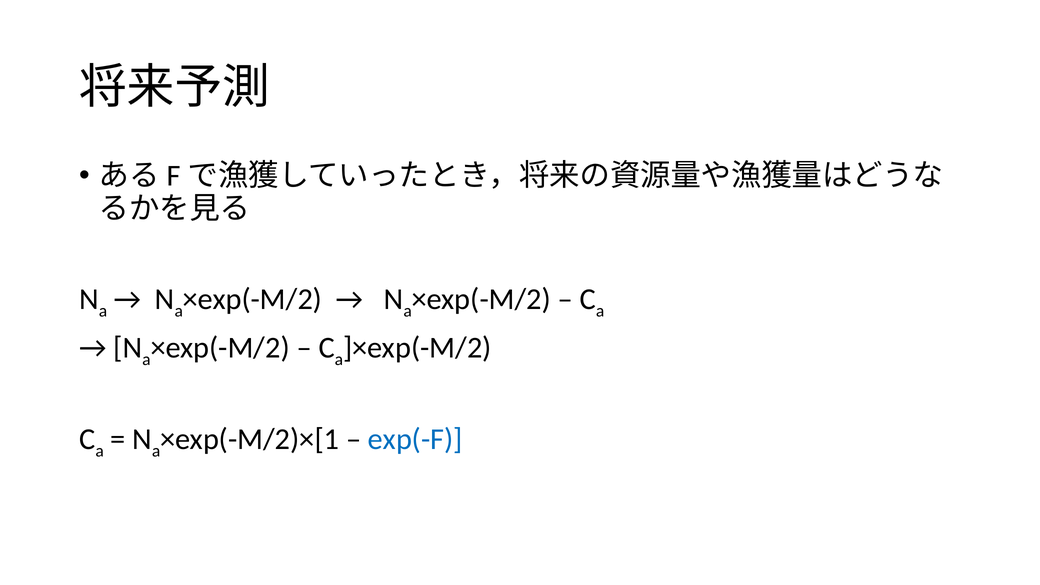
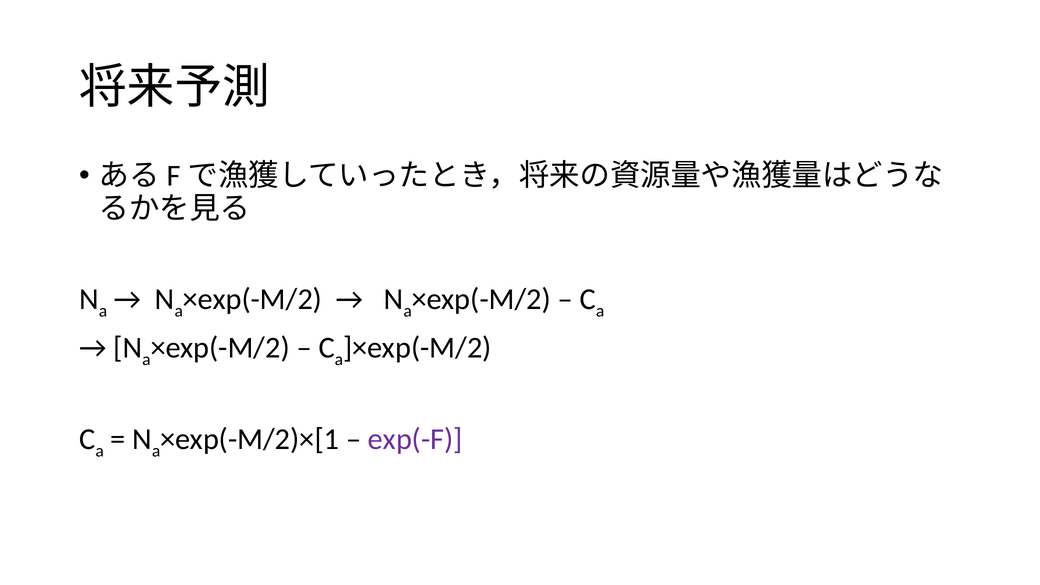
exp(-F colour: blue -> purple
